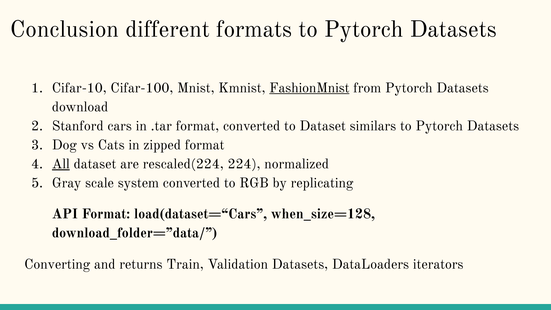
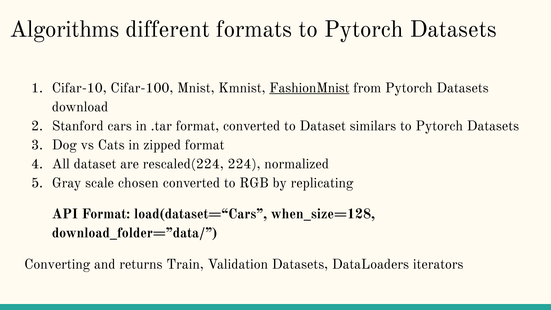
Conclusion: Conclusion -> Algorithms
All underline: present -> none
system: system -> chosen
